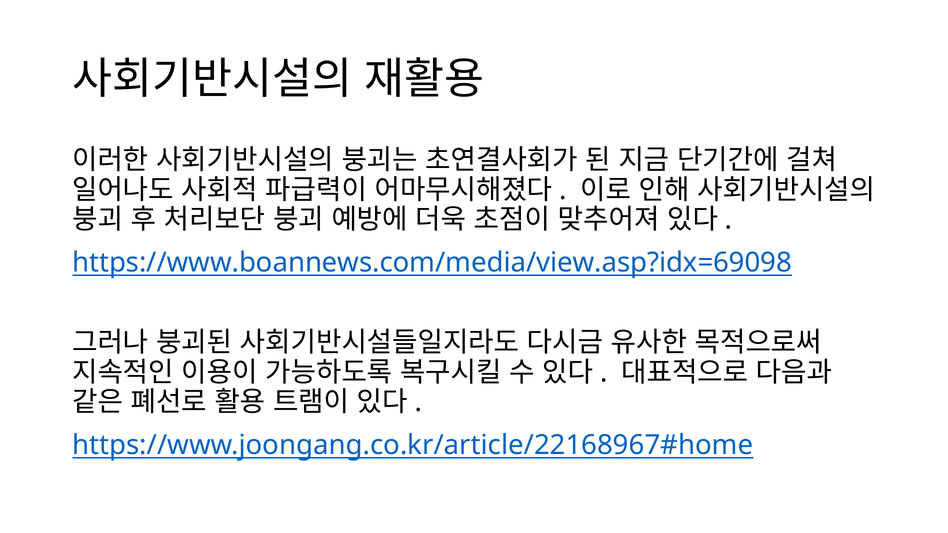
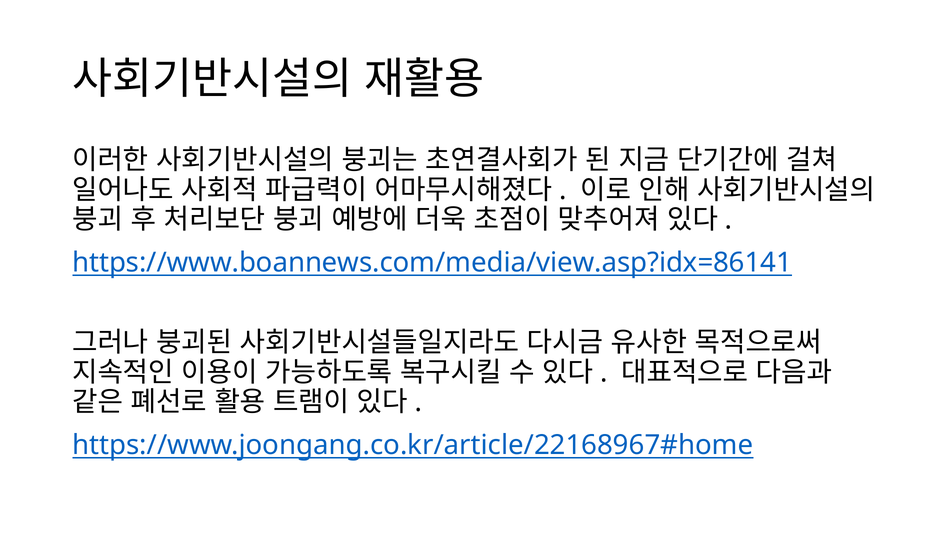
https://www.boannews.com/media/view.asp?idx=69098: https://www.boannews.com/media/view.asp?idx=69098 -> https://www.boannews.com/media/view.asp?idx=86141
